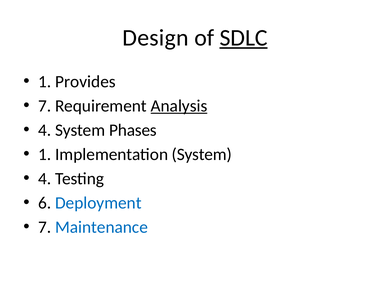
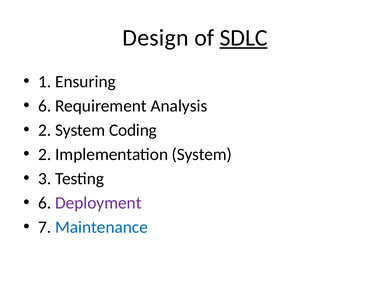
Provides: Provides -> Ensuring
7 at (45, 106): 7 -> 6
Analysis underline: present -> none
4 at (45, 130): 4 -> 2
Phases: Phases -> Coding
1 at (45, 155): 1 -> 2
4 at (45, 179): 4 -> 3
Deployment colour: blue -> purple
